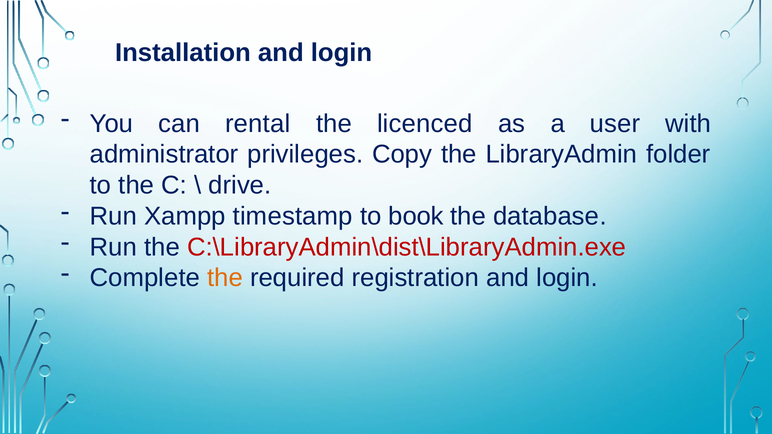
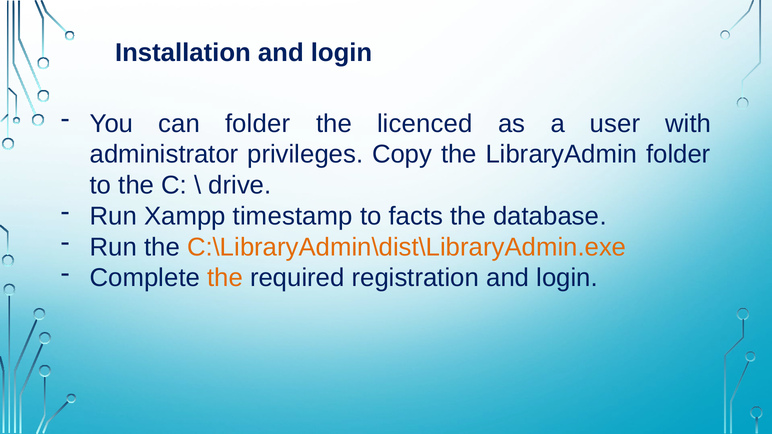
can rental: rental -> folder
book: book -> facts
C:\LibraryAdmin\dist\LibraryAdmin.exe colour: red -> orange
